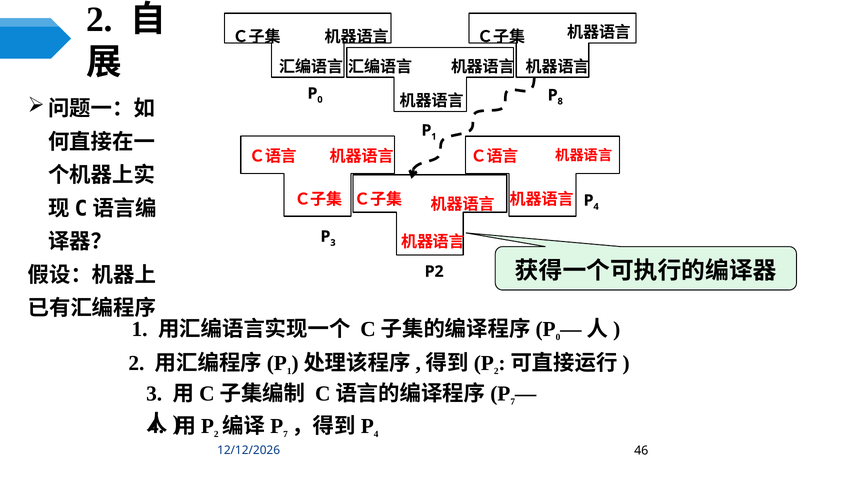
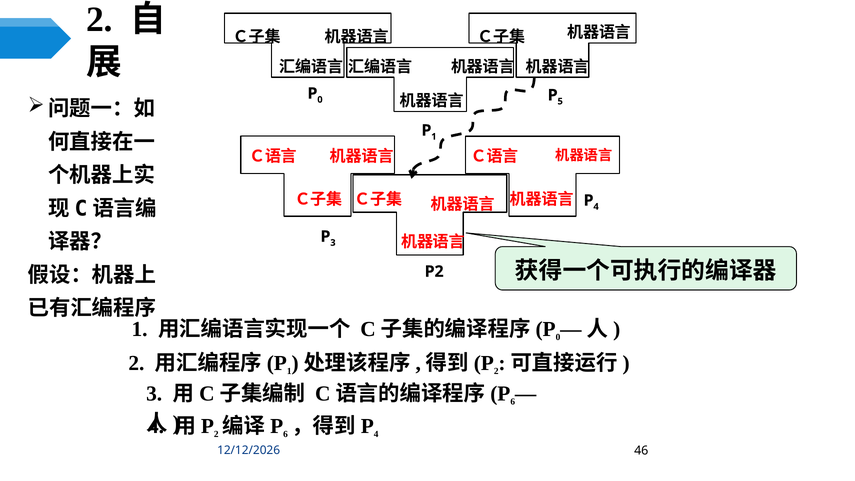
8: 8 -> 5
7 at (513, 402): 7 -> 6
7 at (285, 434): 7 -> 6
